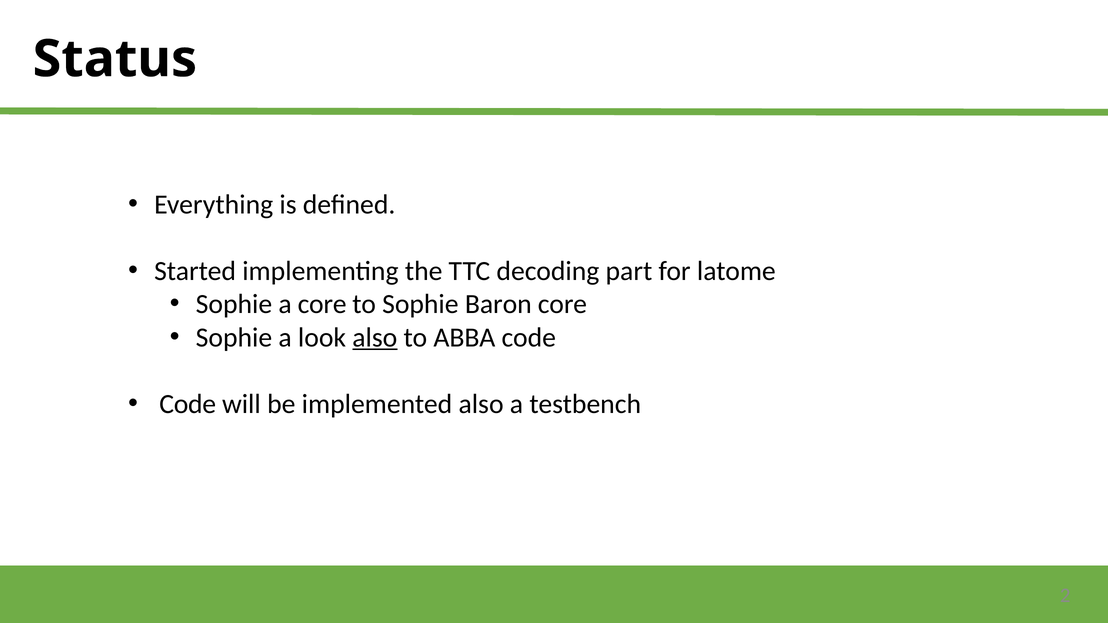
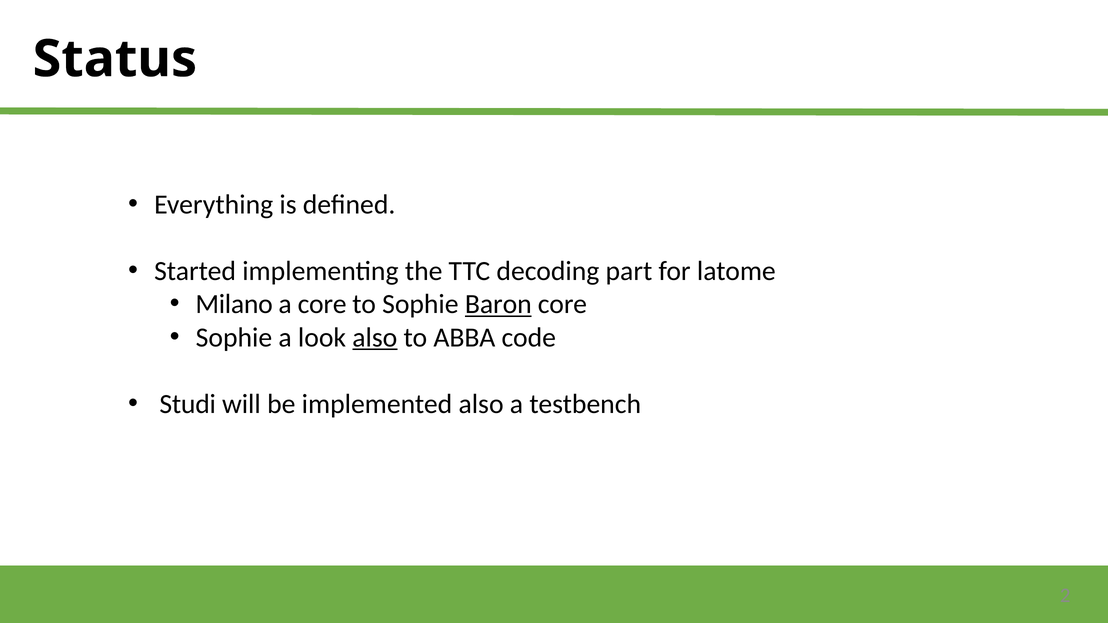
Sophie at (234, 304): Sophie -> Milano
Baron underline: none -> present
Code at (188, 404): Code -> Studi
